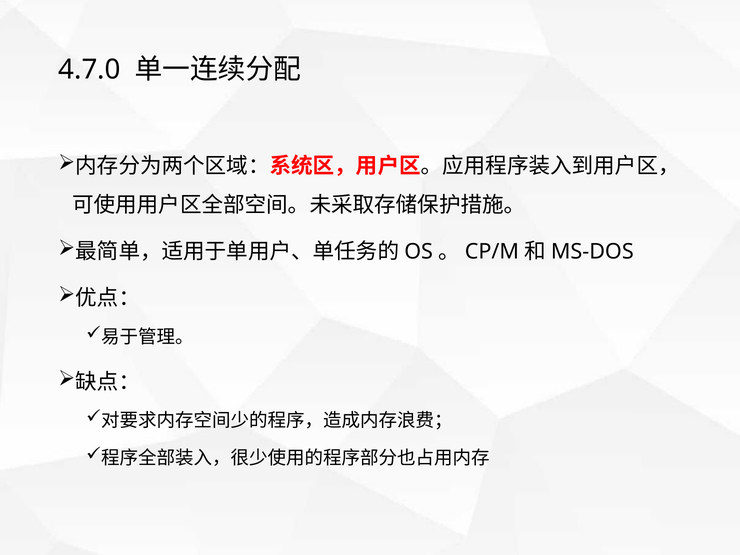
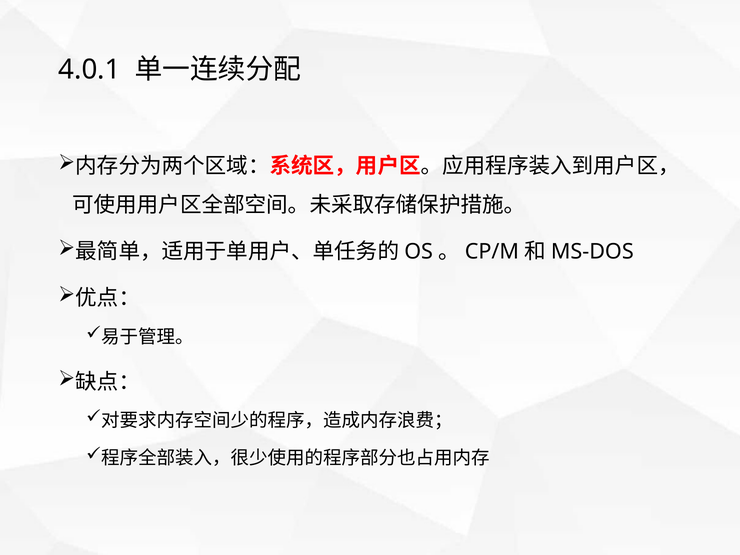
4.7.0: 4.7.0 -> 4.0.1
